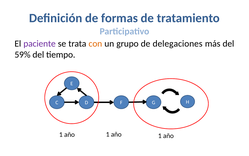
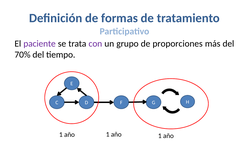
con colour: orange -> purple
delegaciones: delegaciones -> proporciones
59%: 59% -> 70%
